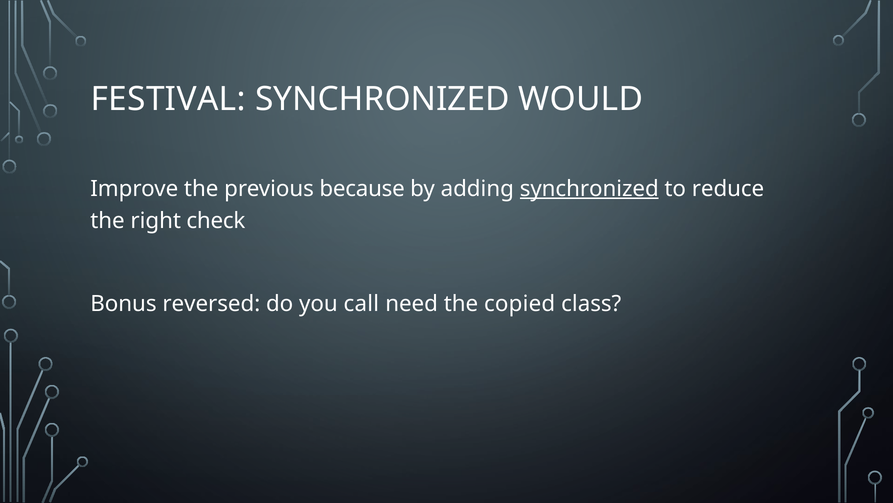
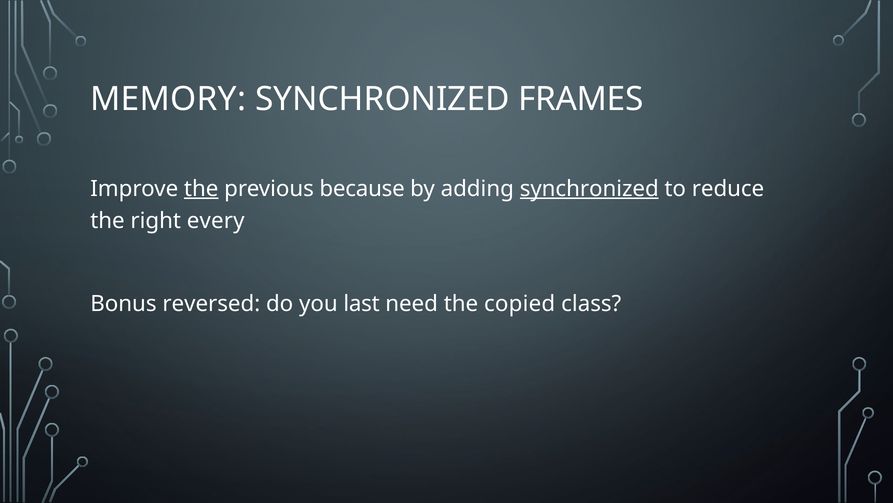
FESTIVAL: FESTIVAL -> MEMORY
WOULD: WOULD -> FRAMES
the at (201, 188) underline: none -> present
check: check -> every
call: call -> last
